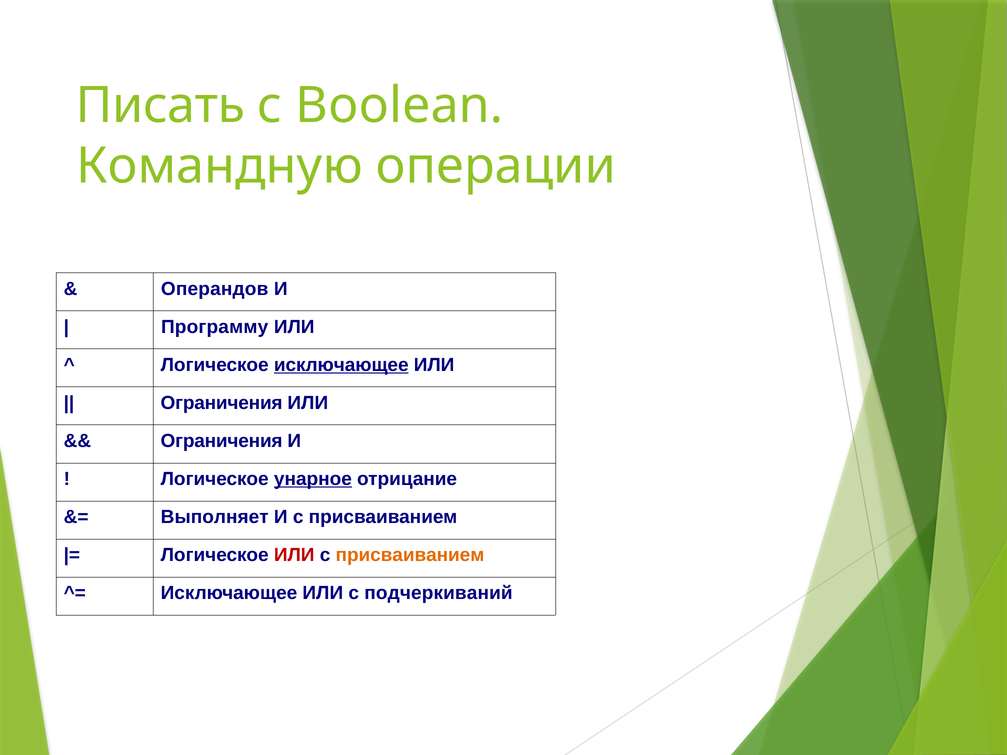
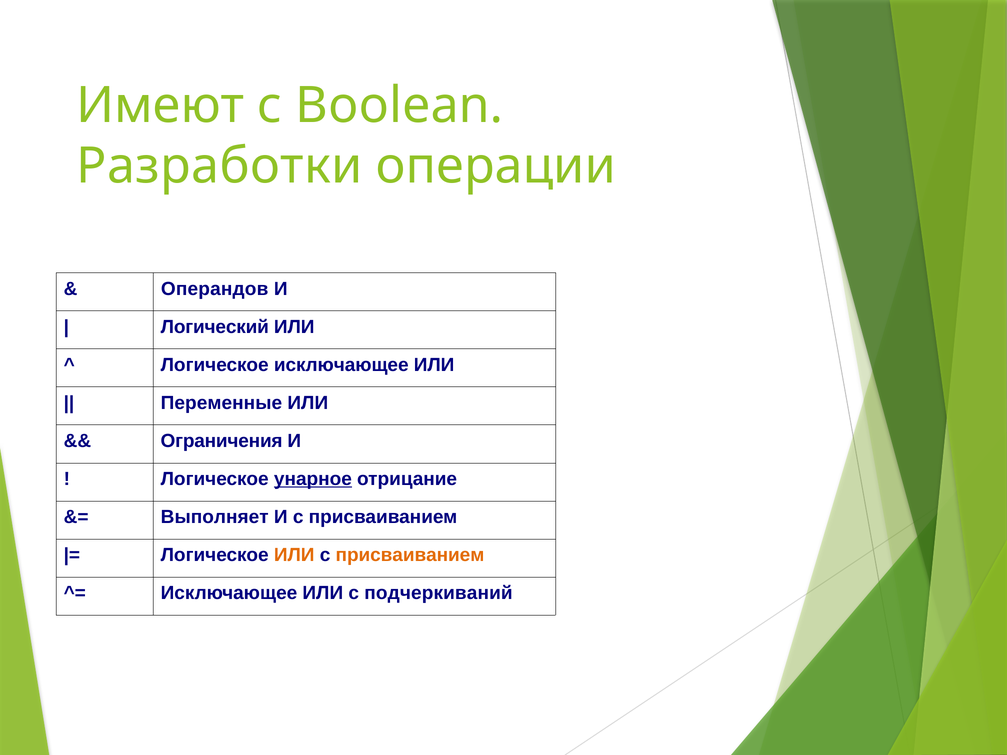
Писать: Писать -> Имеют
Командную: Командную -> Разработки
Программу: Программу -> Логический
исключающее at (341, 365) underline: present -> none
Ограничения at (222, 403): Ограничения -> Переменные
ИЛИ at (294, 555) colour: red -> orange
